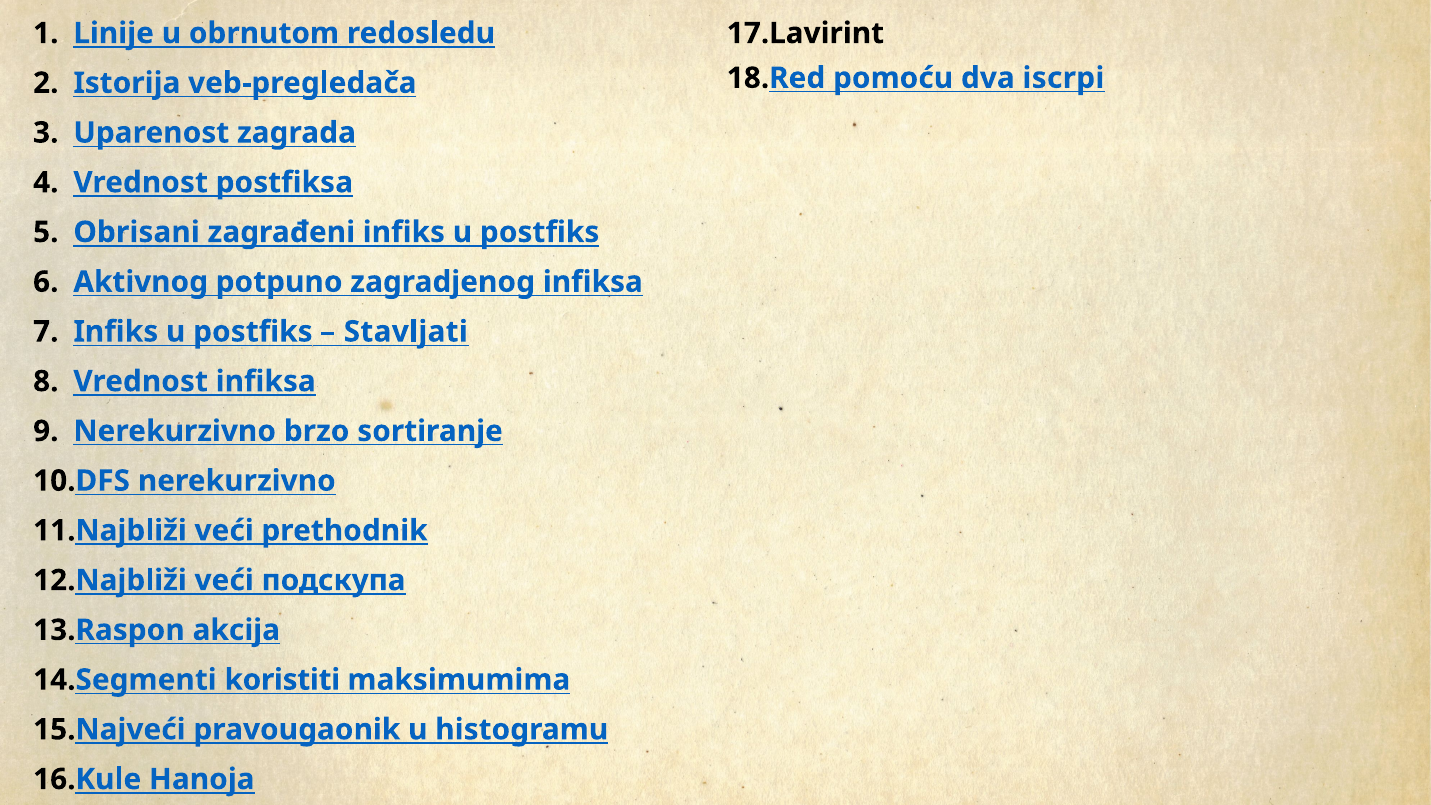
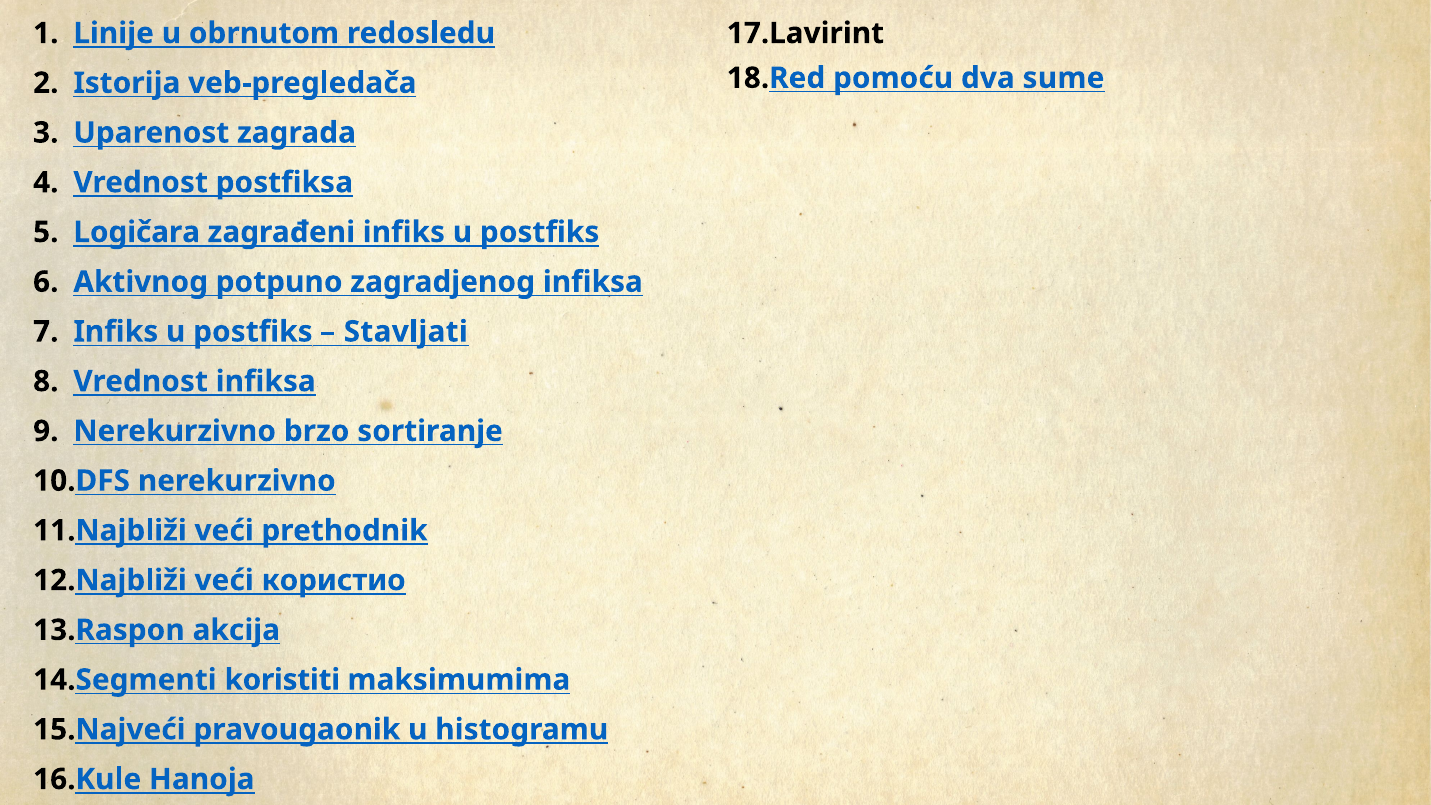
iscrpi: iscrpi -> sume
Obrisani: Obrisani -> Logičara
подскупа: подскупа -> користио
